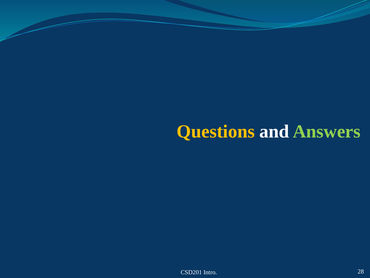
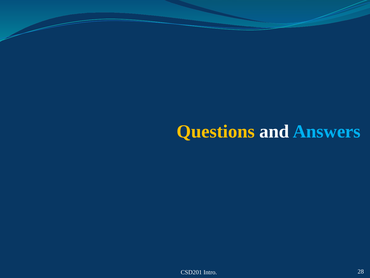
Answers colour: light green -> light blue
